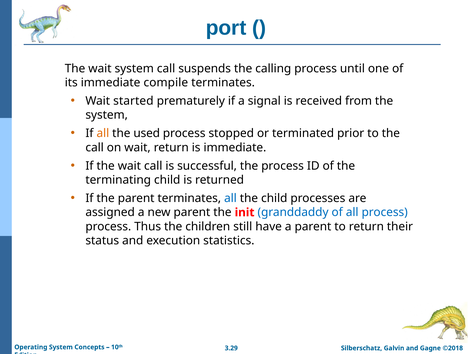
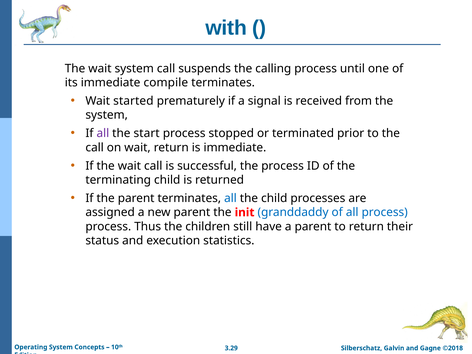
port: port -> with
all at (103, 133) colour: orange -> purple
used: used -> start
